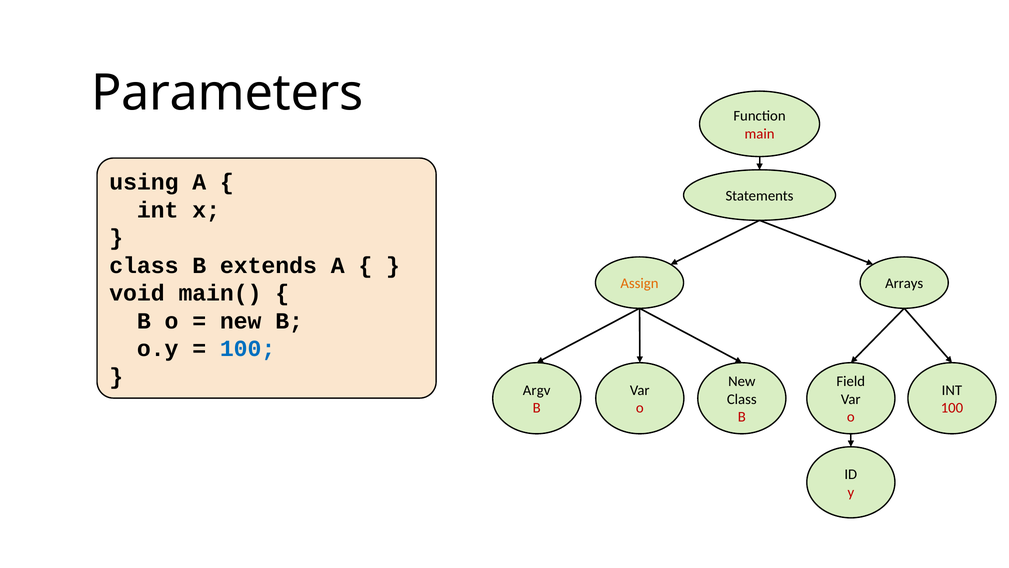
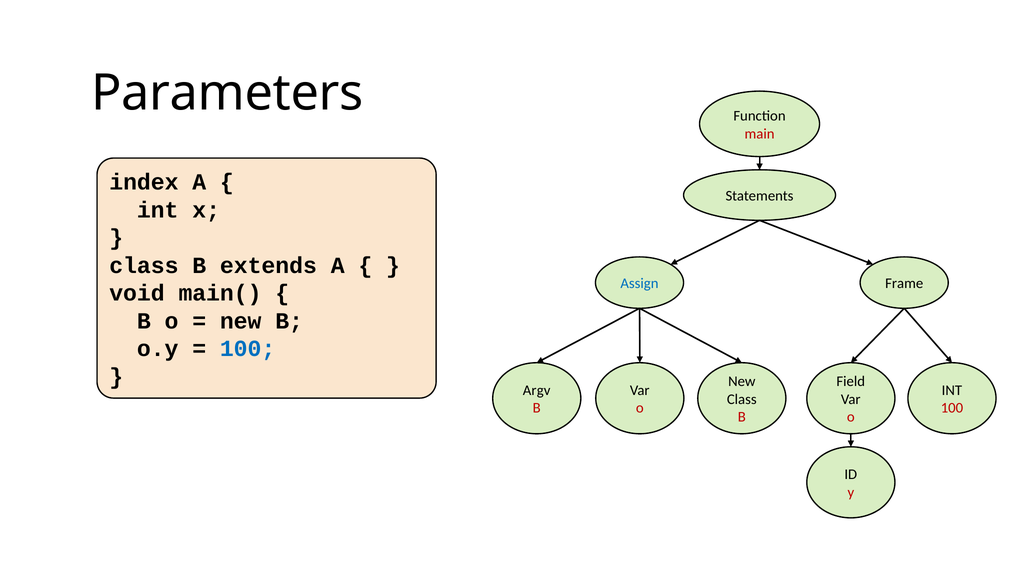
using: using -> index
Assign colour: orange -> blue
Arrays: Arrays -> Frame
